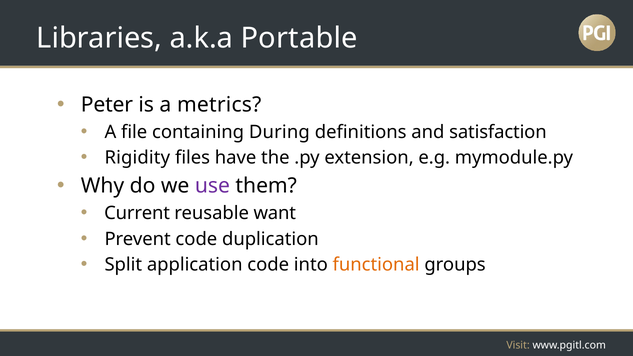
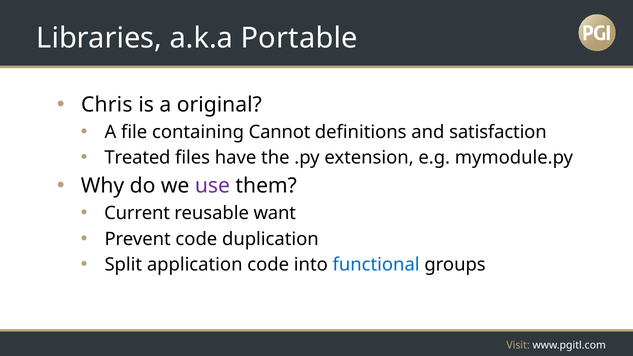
Peter: Peter -> Chris
metrics: metrics -> original
During: During -> Cannot
Rigidity: Rigidity -> Treated
functional colour: orange -> blue
